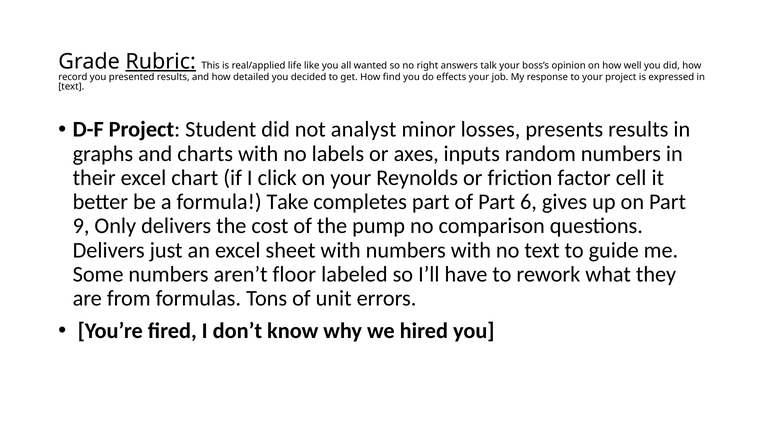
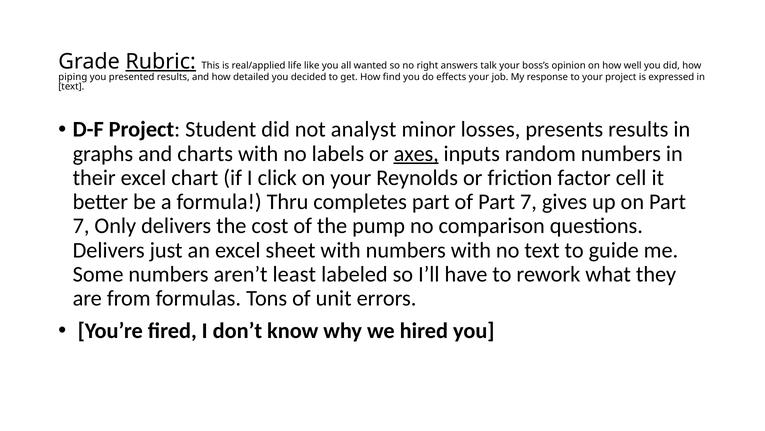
record: record -> piping
axes underline: none -> present
Take: Take -> Thru
of Part 6: 6 -> 7
9 at (81, 226): 9 -> 7
floor: floor -> least
